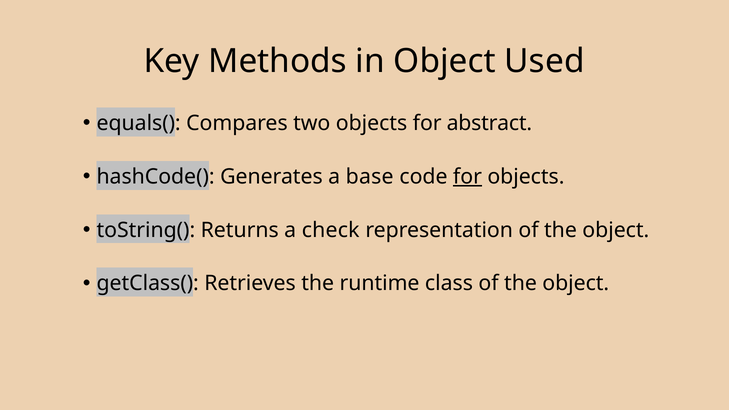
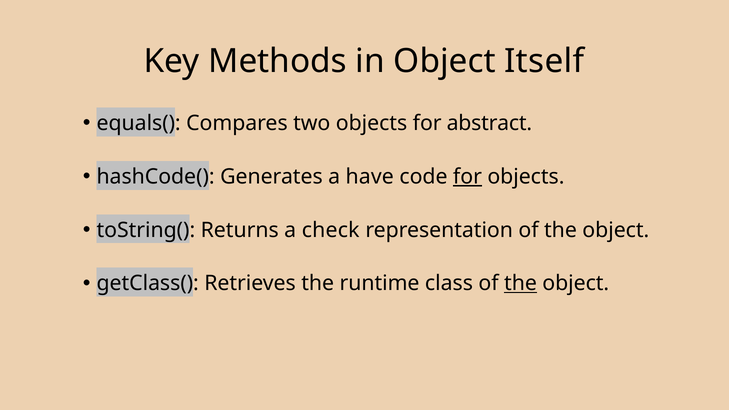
Used: Used -> Itself
base: base -> have
the at (520, 283) underline: none -> present
